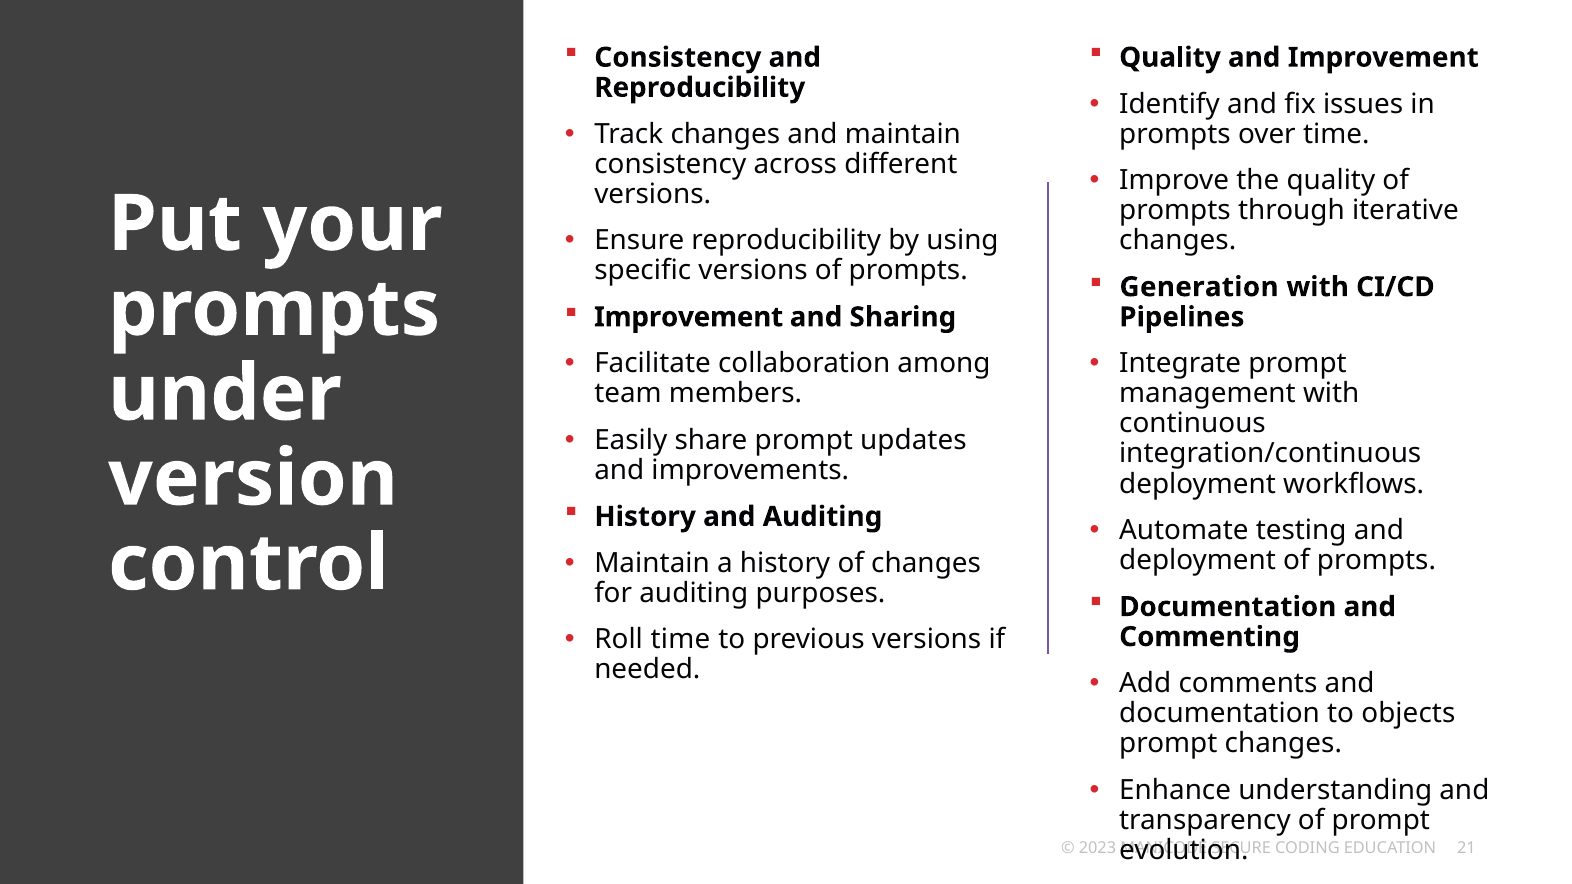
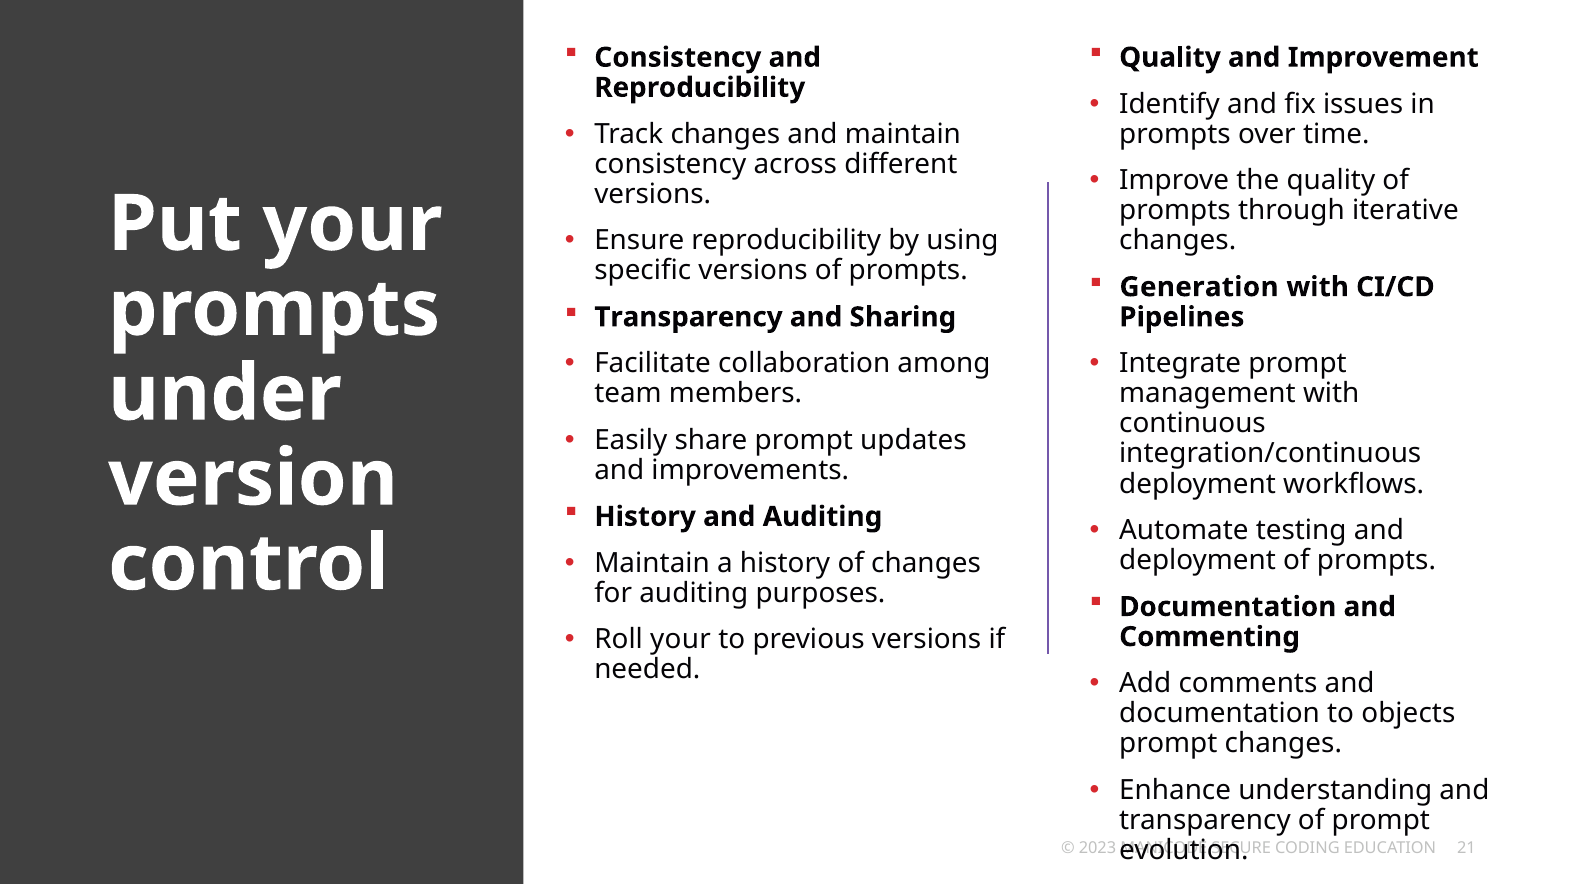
Improvement at (689, 317): Improvement -> Transparency
Roll time: time -> your
